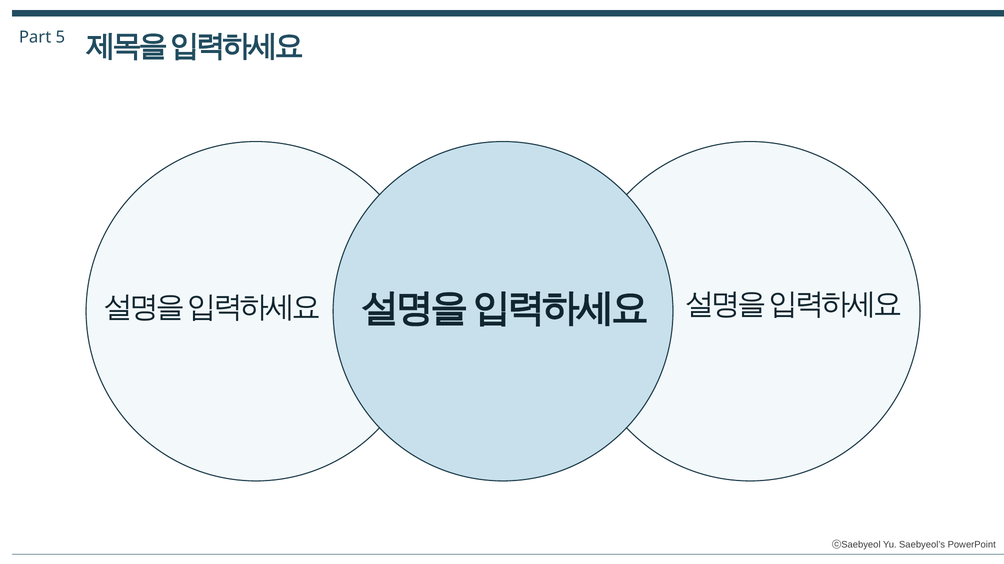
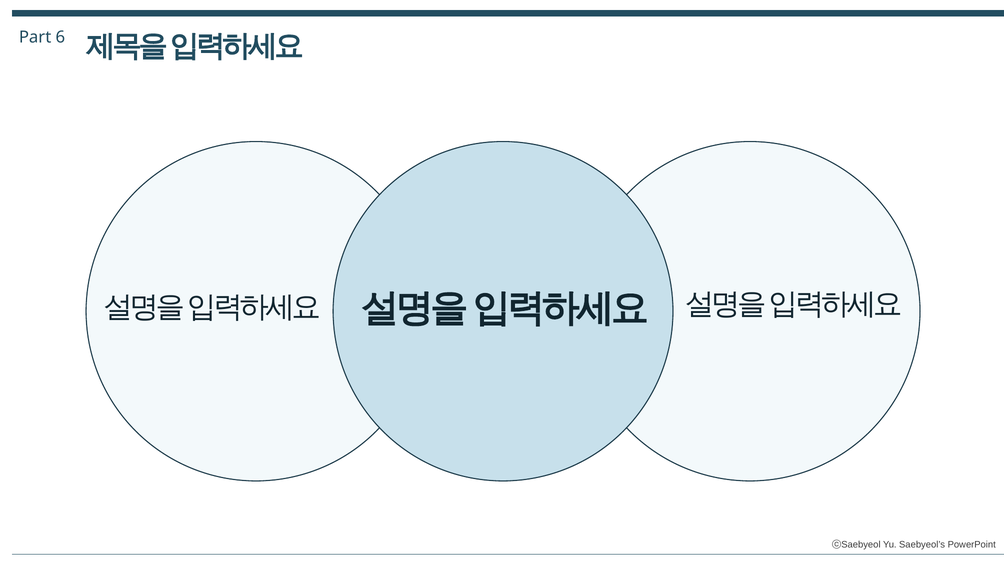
5: 5 -> 6
